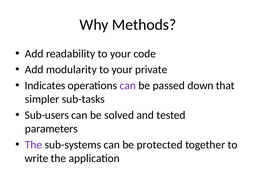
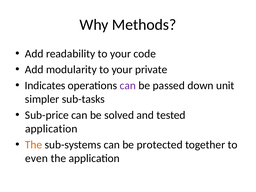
that: that -> unit
Sub-users: Sub-users -> Sub-price
parameters at (51, 129): parameters -> application
The at (34, 145) colour: purple -> orange
write: write -> even
